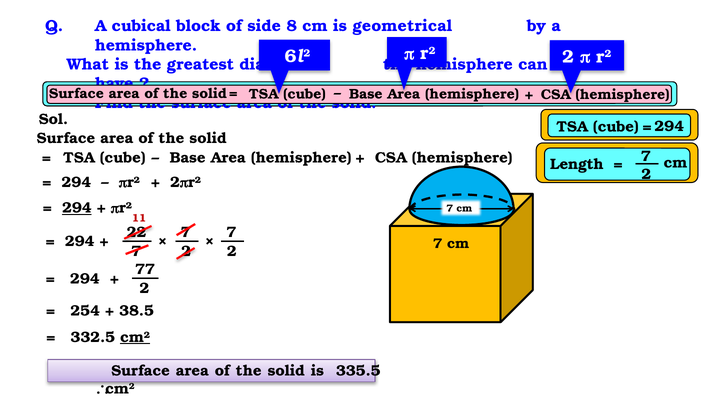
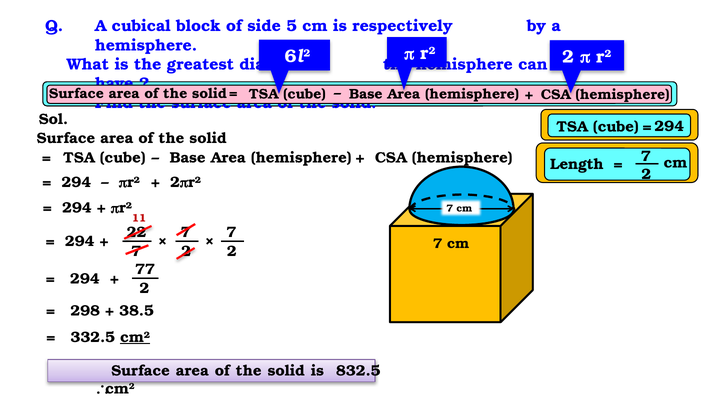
8: 8 -> 5
geometrical: geometrical -> respectively
294 at (77, 208) underline: present -> none
254: 254 -> 298
335.5: 335.5 -> 832.5
